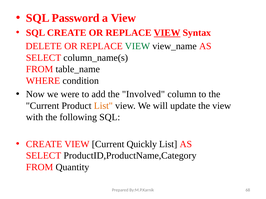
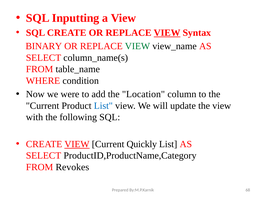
Password: Password -> Inputting
DELETE: DELETE -> BINARY
Involved: Involved -> Location
List at (103, 106) colour: orange -> blue
VIEW at (77, 145) underline: none -> present
Quantity: Quantity -> Revokes
